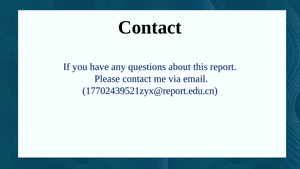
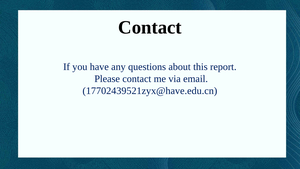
17702439521zyx@report.edu.cn: 17702439521zyx@report.edu.cn -> 17702439521zyx@have.edu.cn
